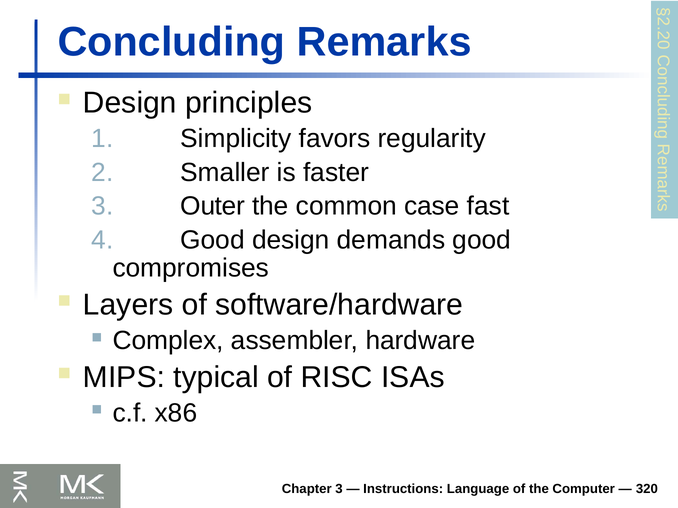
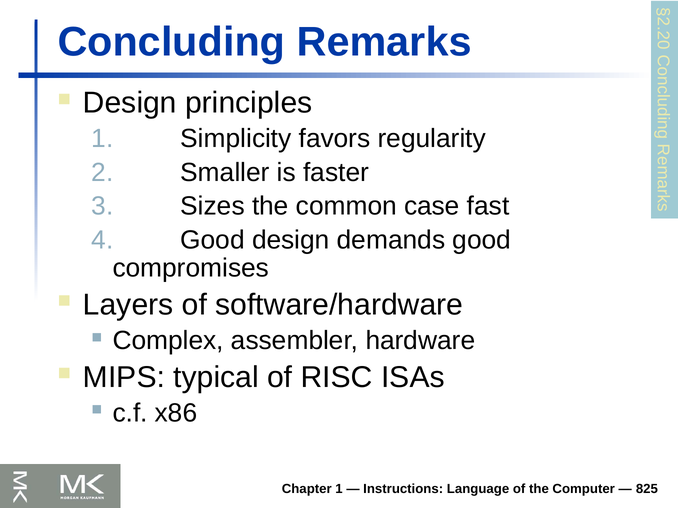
Outer: Outer -> Sizes
Chapter 3: 3 -> 1
320: 320 -> 825
